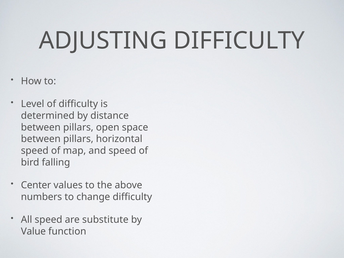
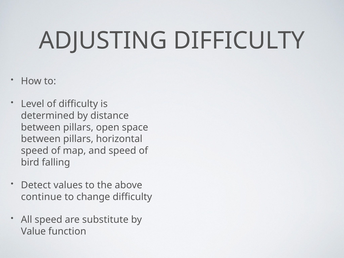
Center: Center -> Detect
numbers: numbers -> continue
